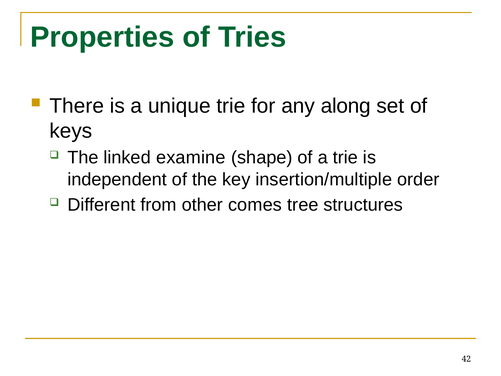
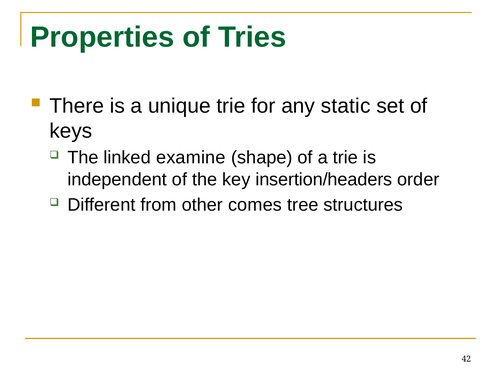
along: along -> static
insertion/multiple: insertion/multiple -> insertion/headers
